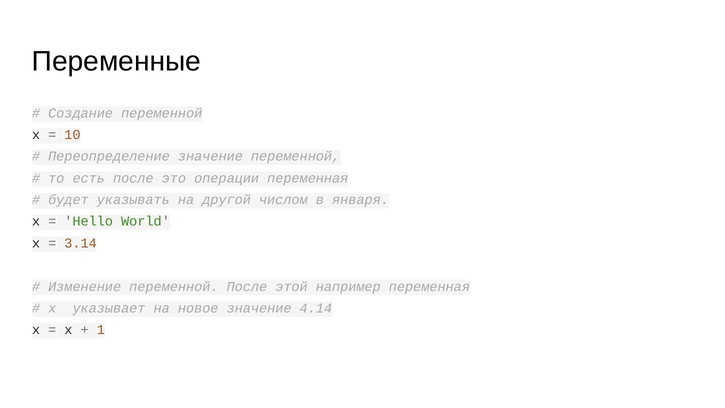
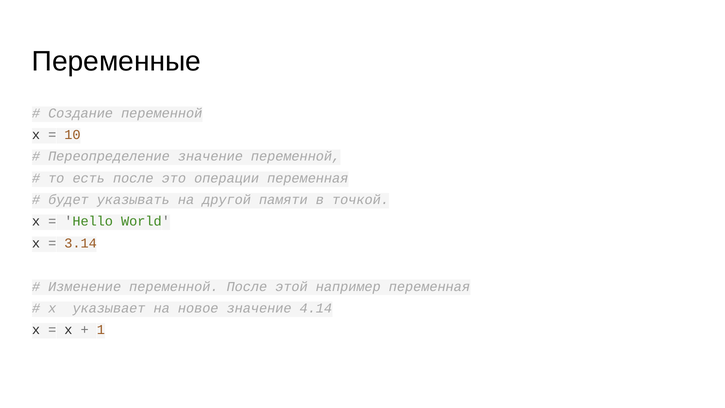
числом: числом -> памяти
января: января -> точкой
